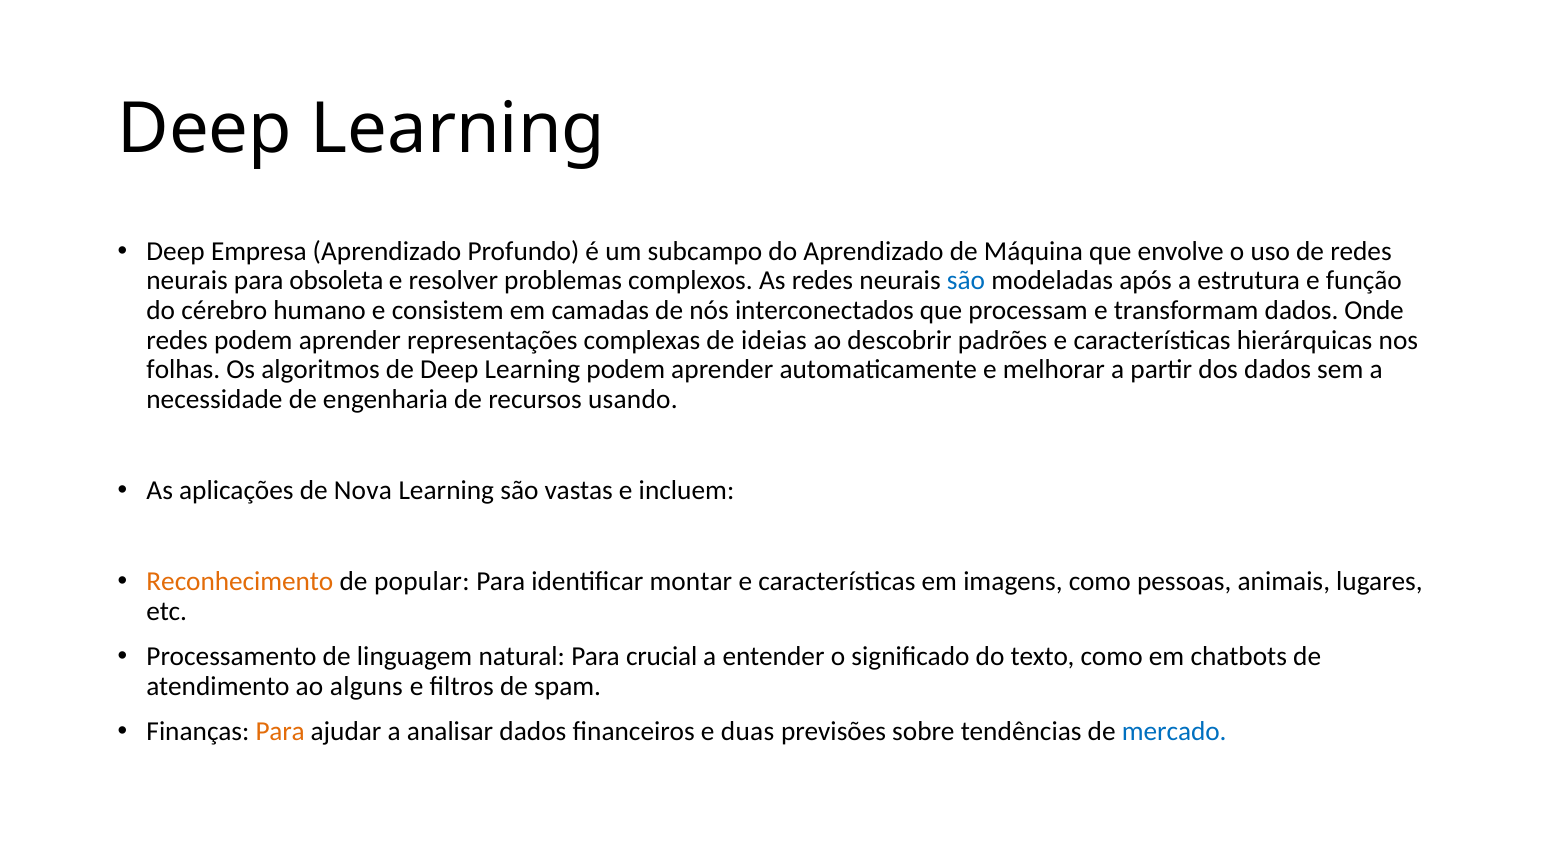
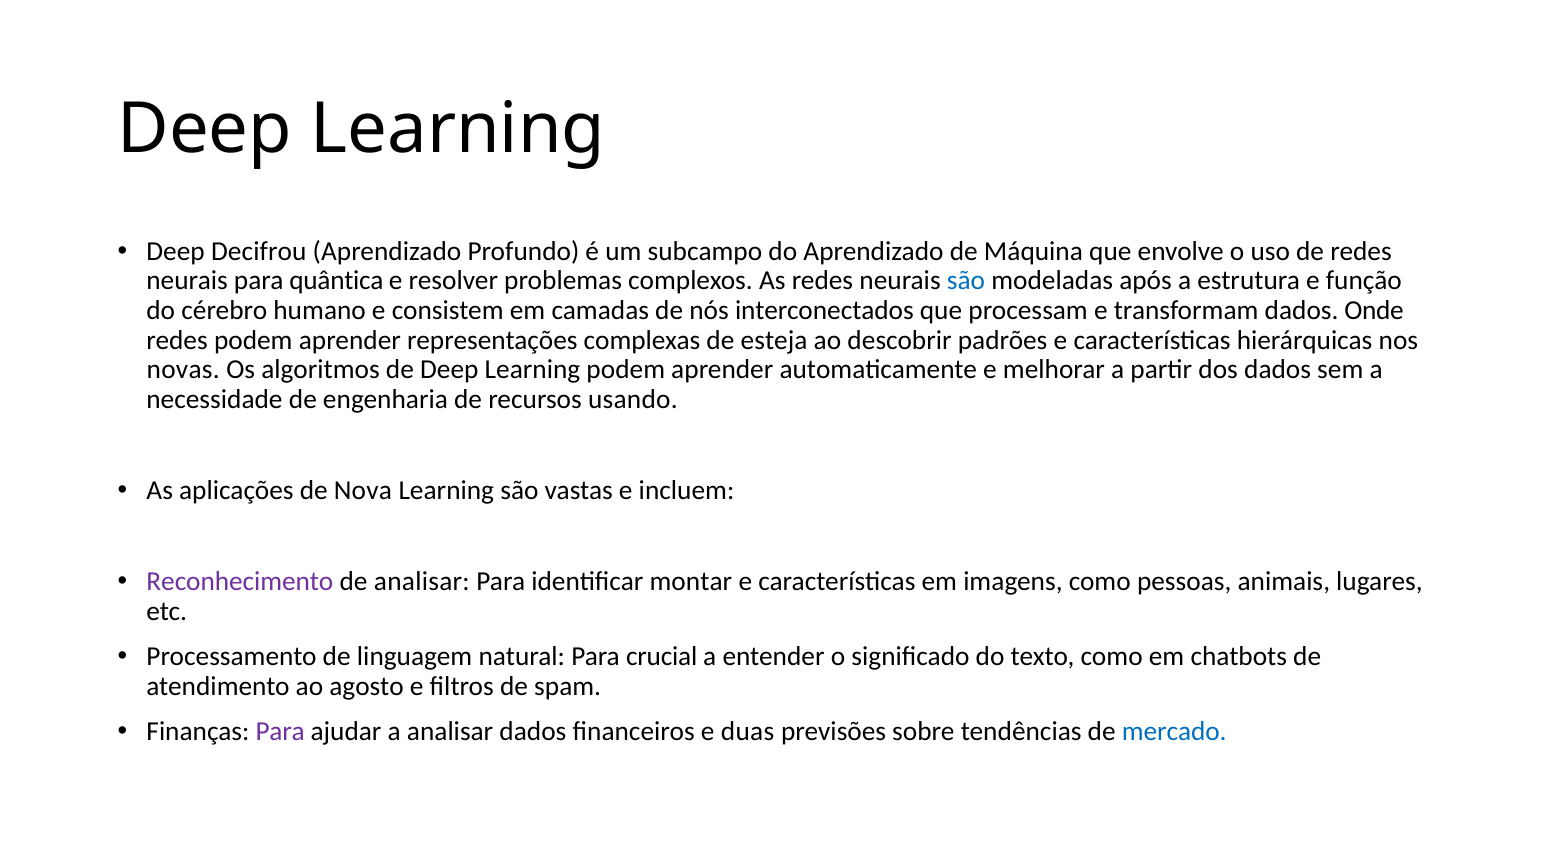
Empresa: Empresa -> Decifrou
obsoleta: obsoleta -> quântica
ideias: ideias -> esteja
folhas: folhas -> novas
Reconhecimento colour: orange -> purple
de popular: popular -> analisar
alguns: alguns -> agosto
Para at (280, 731) colour: orange -> purple
